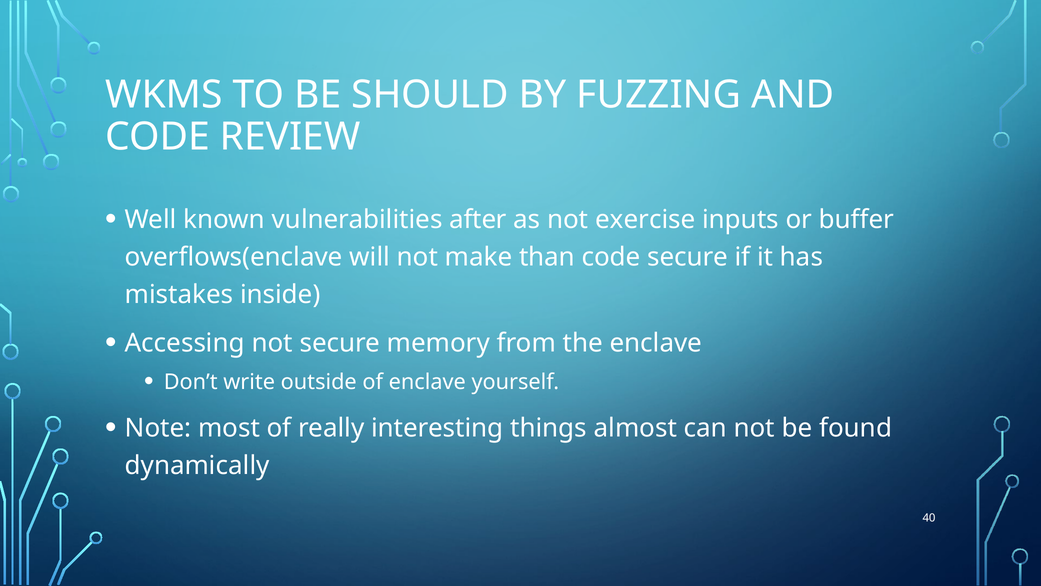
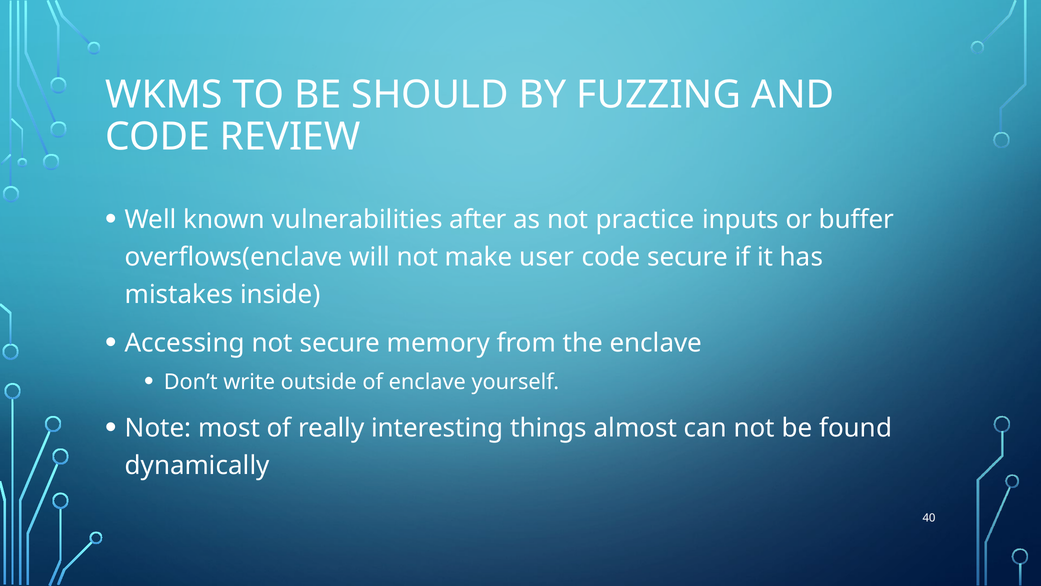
exercise: exercise -> practice
than: than -> user
